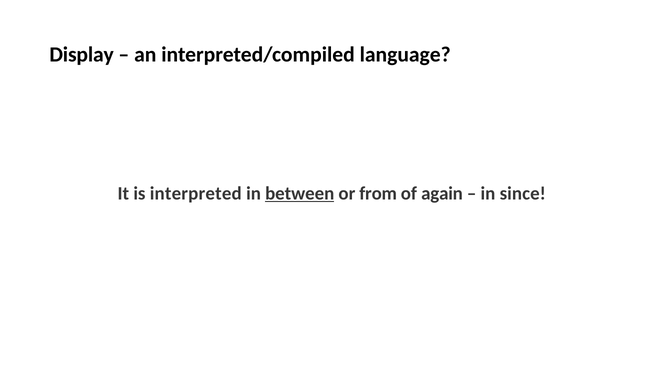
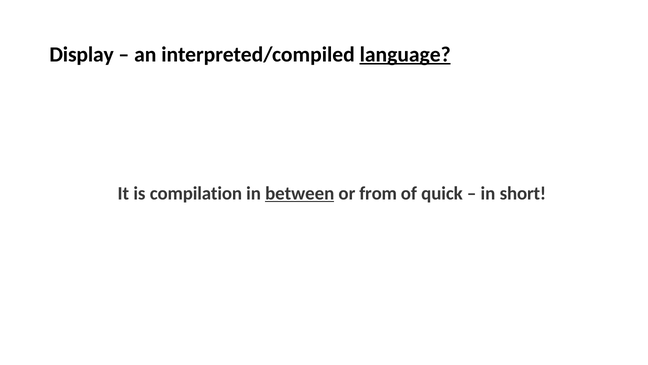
language underline: none -> present
interpreted: interpreted -> compilation
again: again -> quick
since: since -> short
